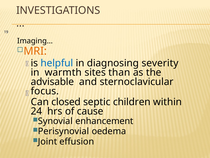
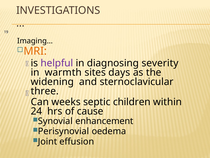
helpful colour: blue -> purple
than: than -> days
advisable: advisable -> widening
focus: focus -> three
closed: closed -> weeks
